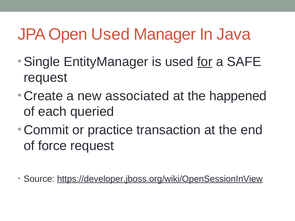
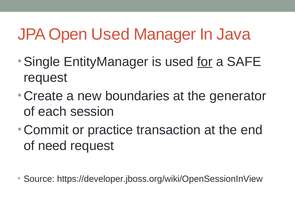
associated: associated -> boundaries
happened: happened -> generator
queried: queried -> session
force: force -> need
https://developer.jboss.org/wiki/OpenSessionInView underline: present -> none
